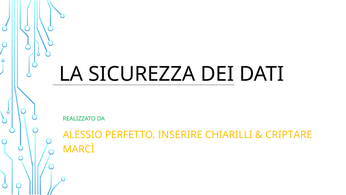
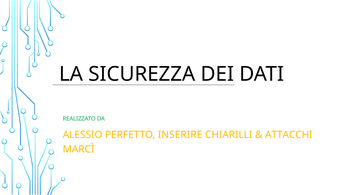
CRIPTARE: CRIPTARE -> ATTACCHI
